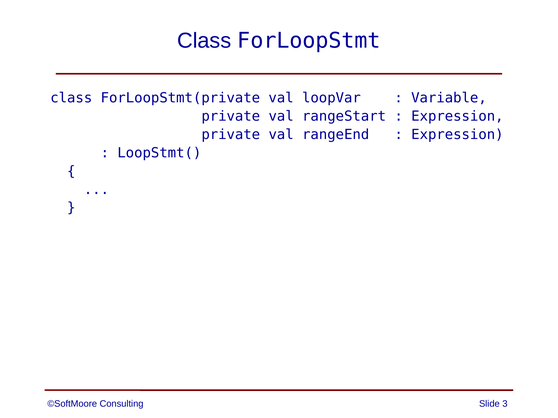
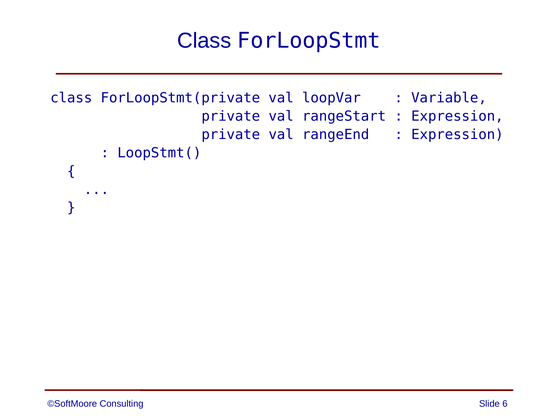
3: 3 -> 6
